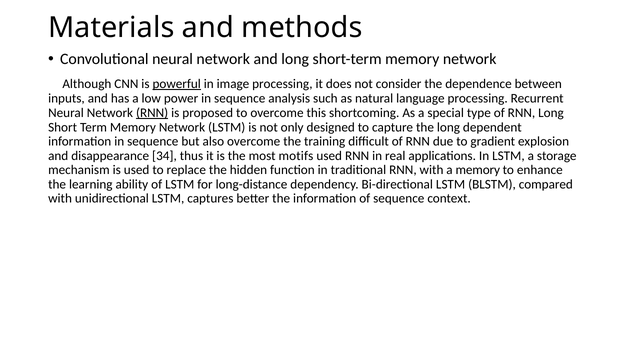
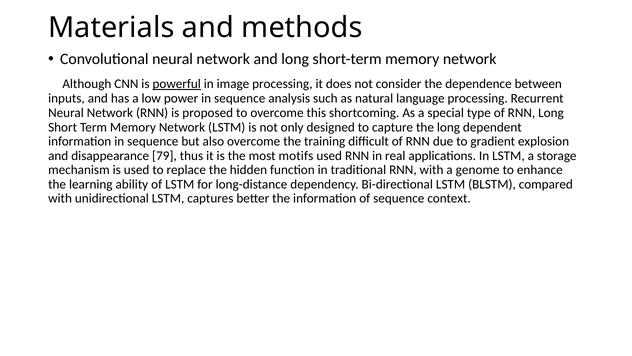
RNN at (152, 113) underline: present -> none
34: 34 -> 79
a memory: memory -> genome
